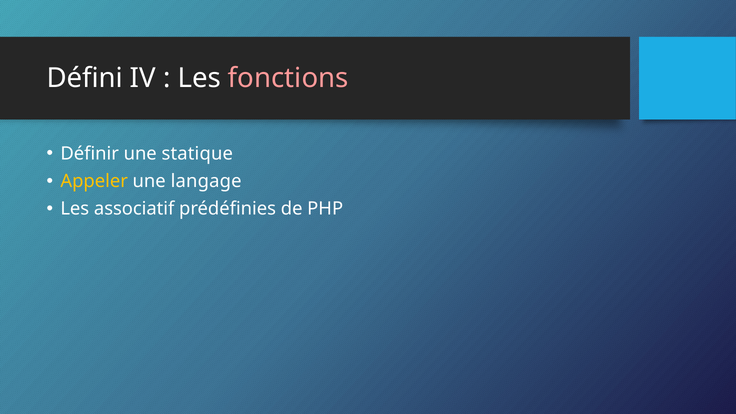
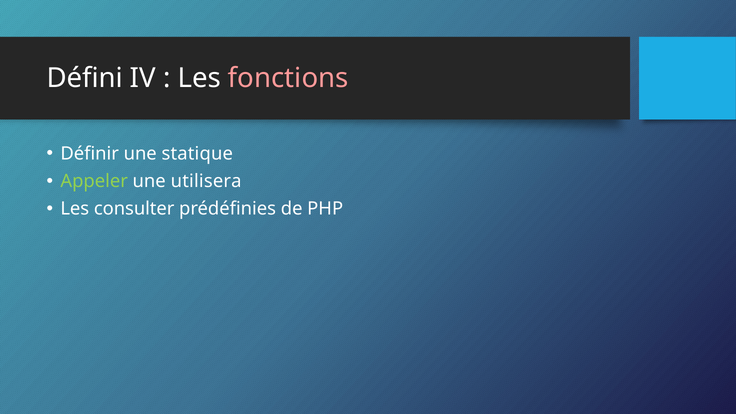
Appeler colour: yellow -> light green
langage: langage -> utilisera
associatif: associatif -> consulter
